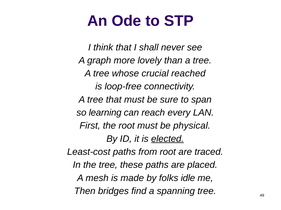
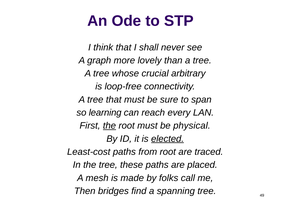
reached: reached -> arbitrary
the at (109, 126) underline: none -> present
idle: idle -> call
